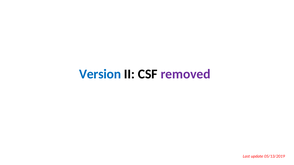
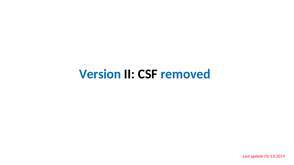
removed colour: purple -> blue
